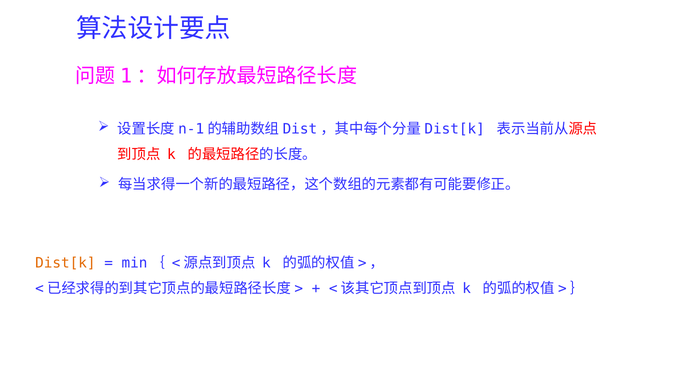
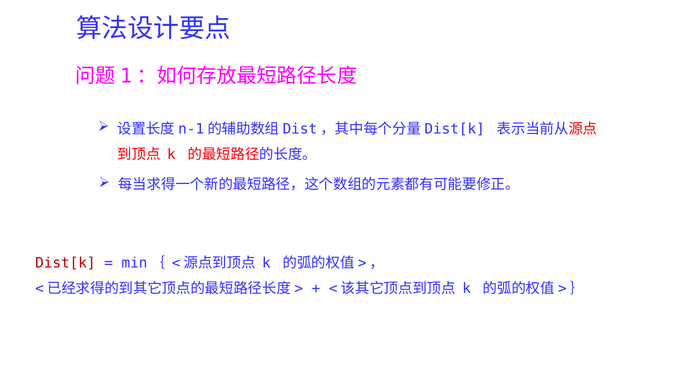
Dist[k colour: orange -> red
